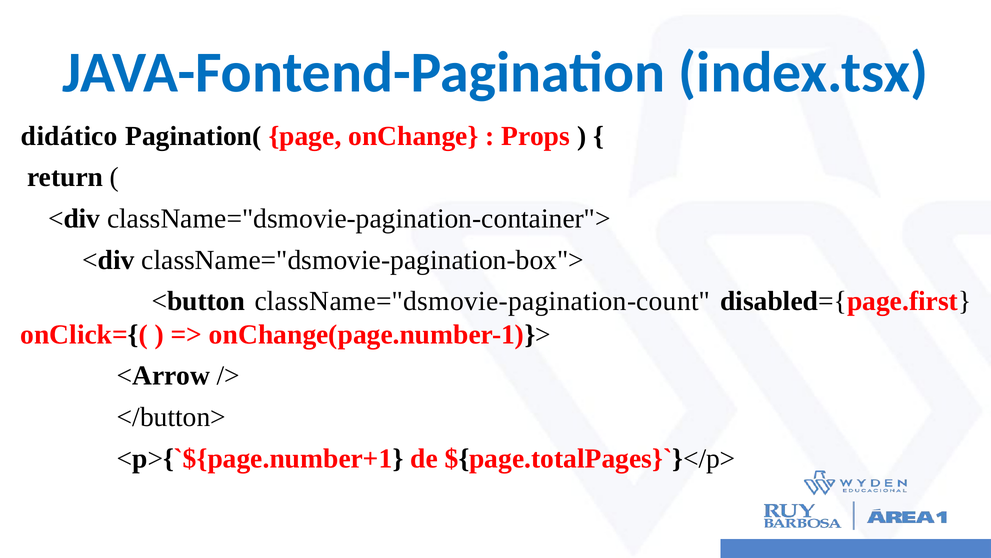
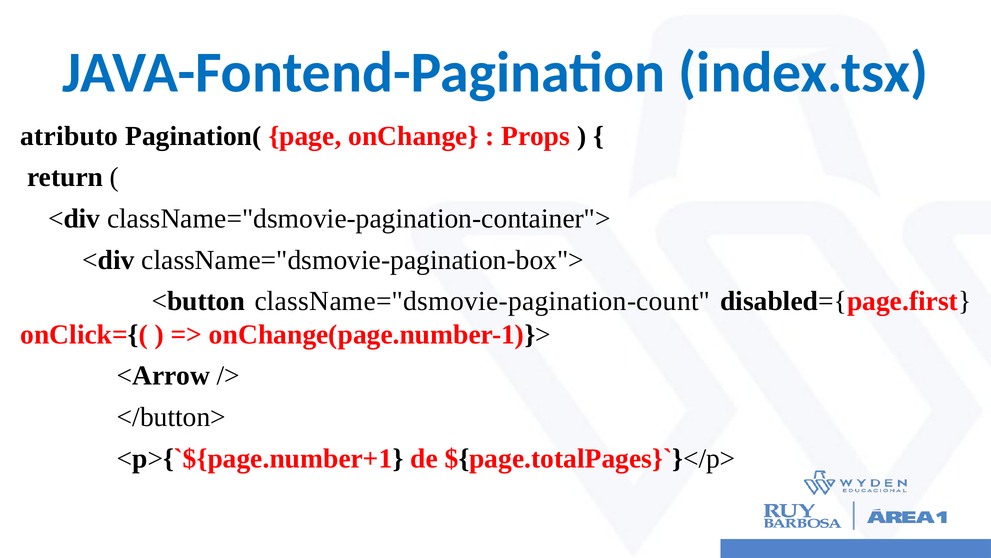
didático: didático -> atributo
